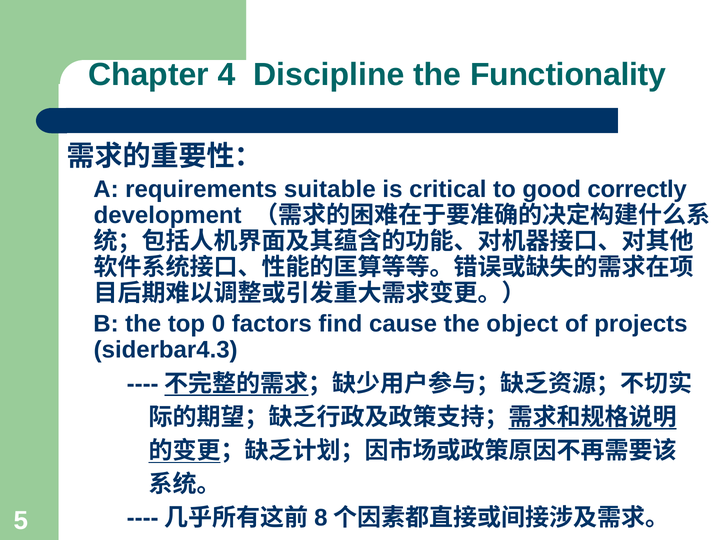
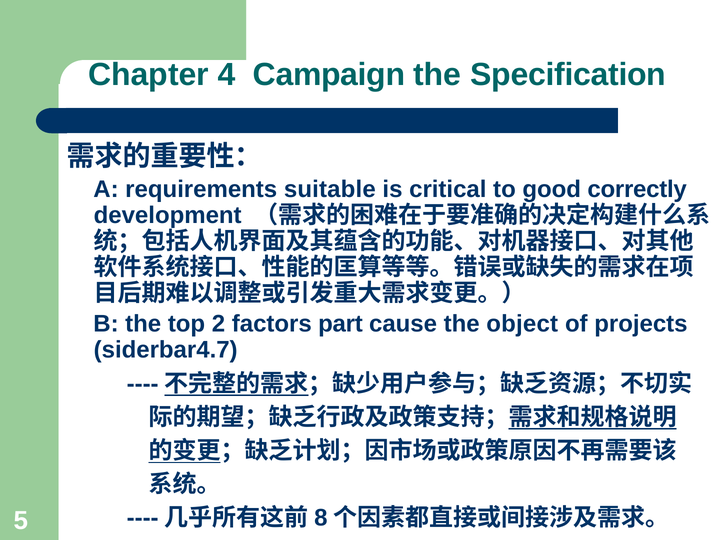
Discipline: Discipline -> Campaign
Functionality: Functionality -> Specification
0: 0 -> 2
find: find -> part
siderbar4.3: siderbar4.3 -> siderbar4.7
